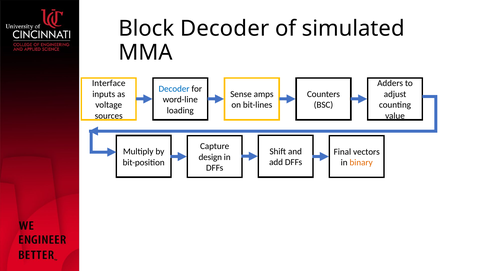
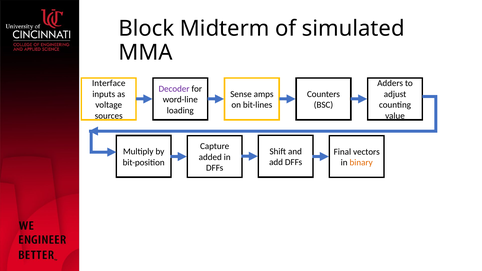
Block Decoder: Decoder -> Midterm
Decoder at (174, 89) colour: blue -> purple
design: design -> added
